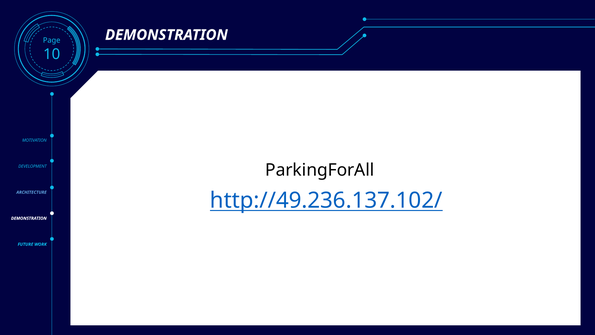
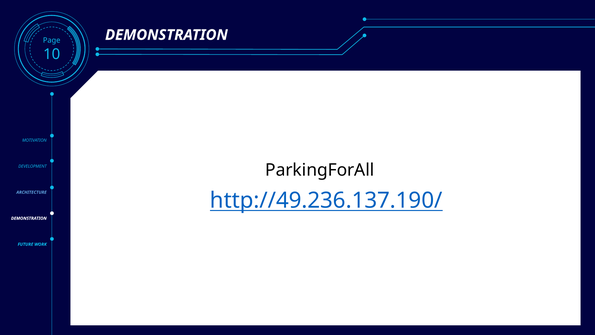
http://49.236.137.102/: http://49.236.137.102/ -> http://49.236.137.190/
